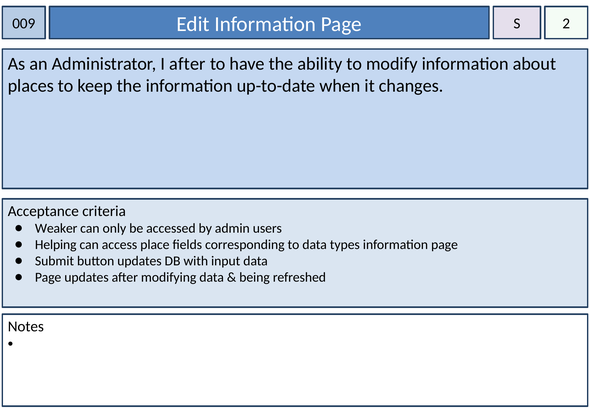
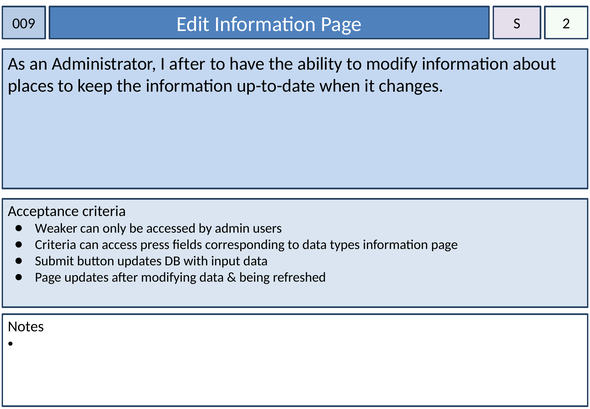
Helping at (56, 244): Helping -> Criteria
place: place -> press
